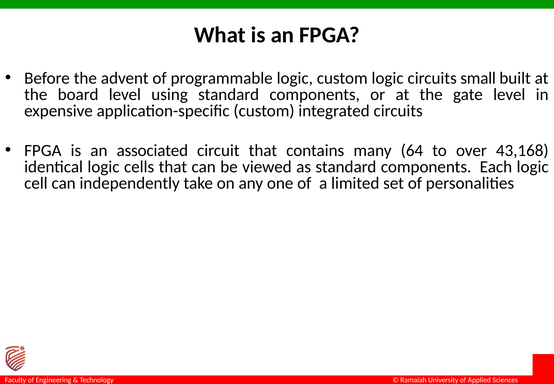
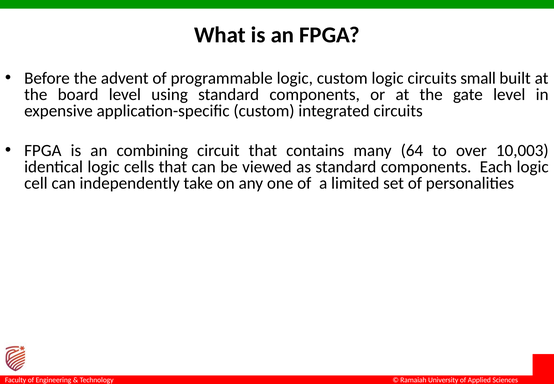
associated: associated -> combining
43,168: 43,168 -> 10,003
